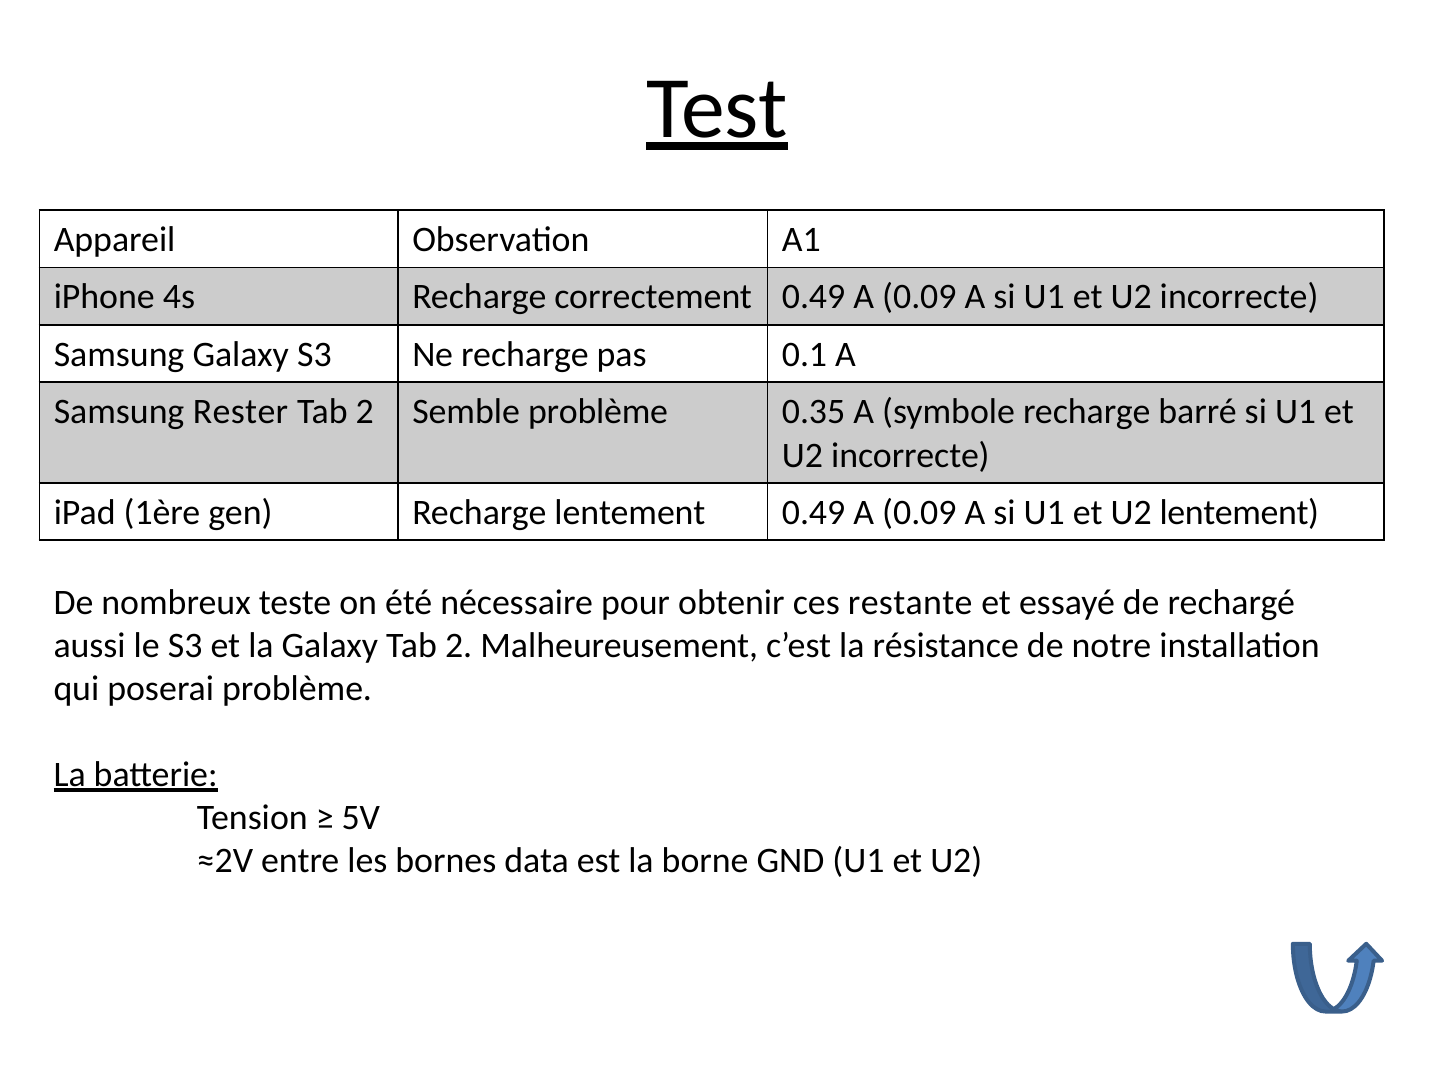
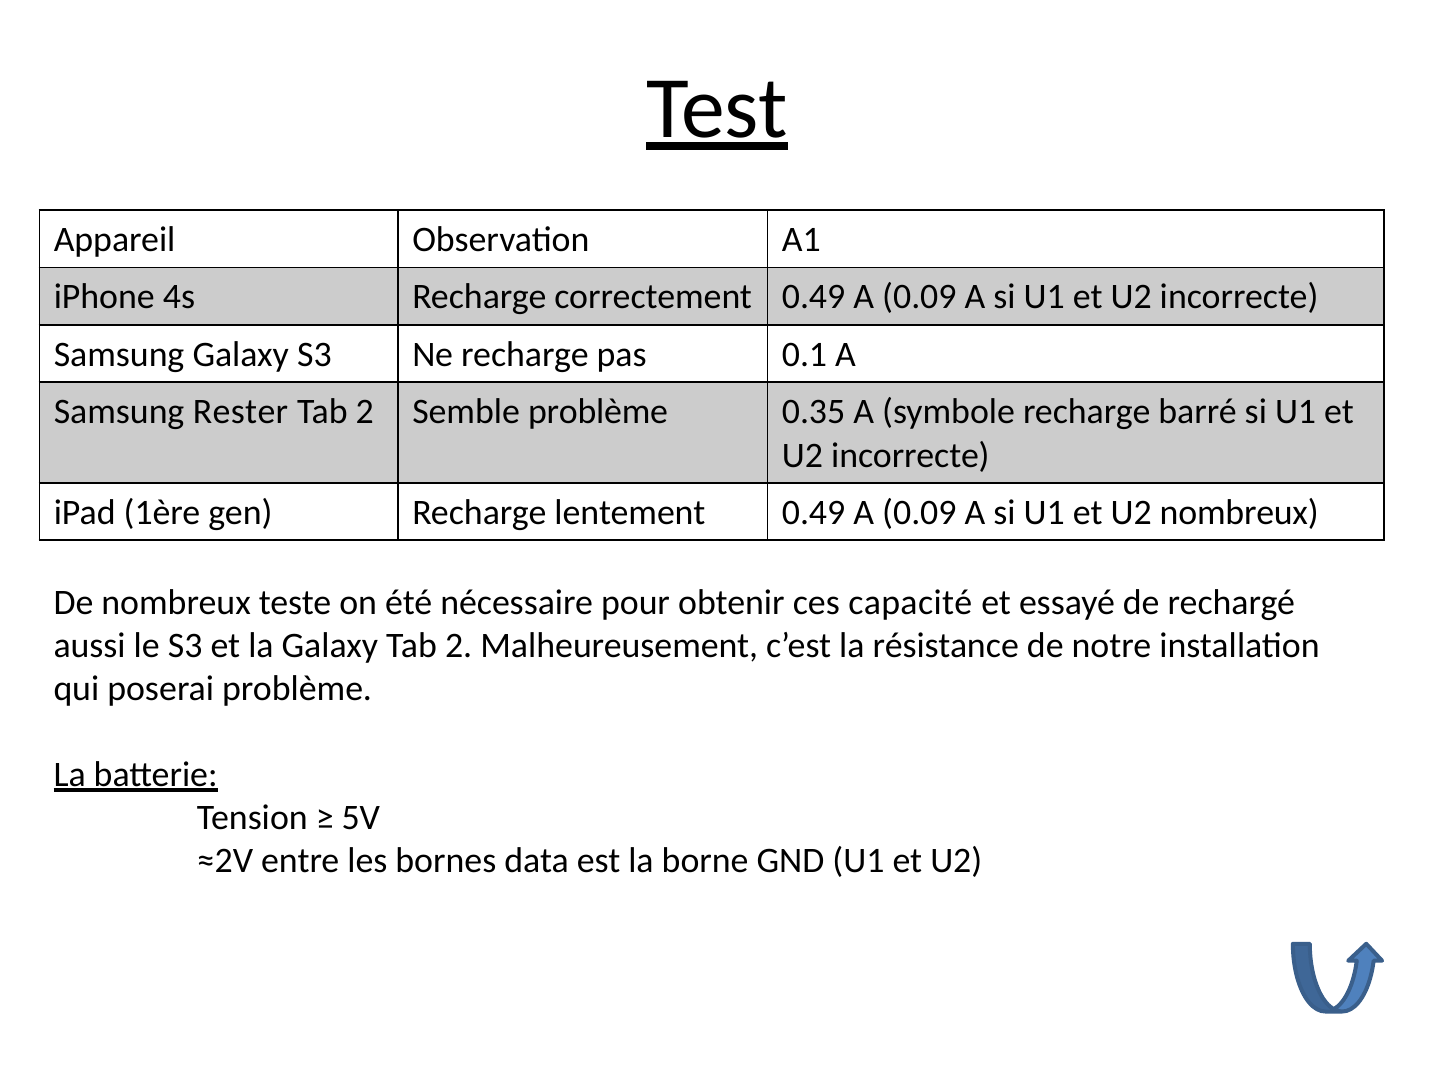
U2 lentement: lentement -> nombreux
restante: restante -> capacité
